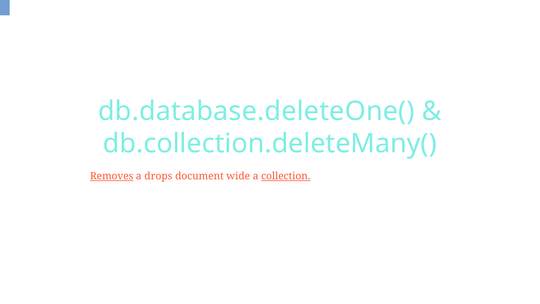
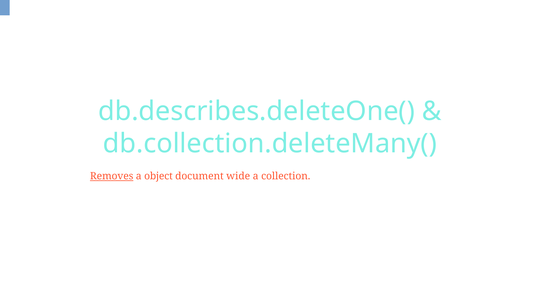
db.database.deleteOne(: db.database.deleteOne( -> db.describes.deleteOne(
drops: drops -> object
collection underline: present -> none
